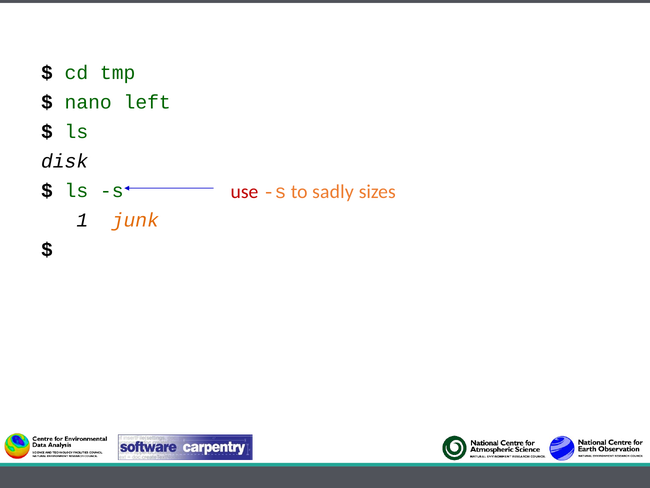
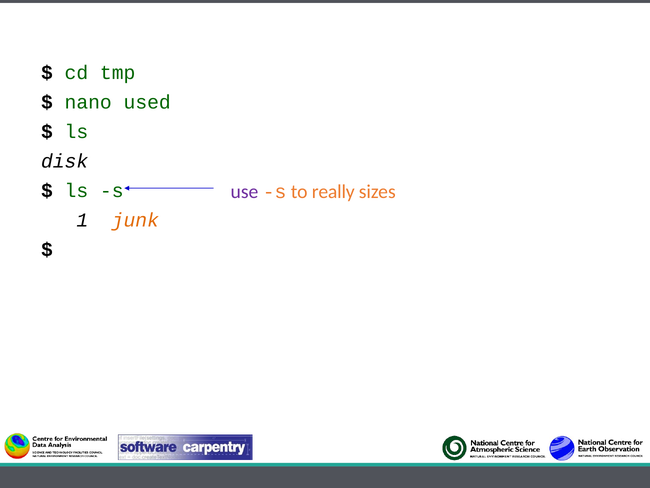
left: left -> used
use colour: red -> purple
sadly: sadly -> really
